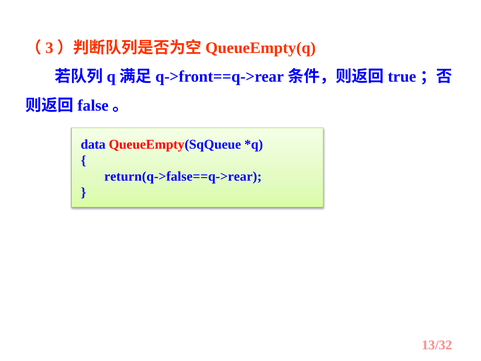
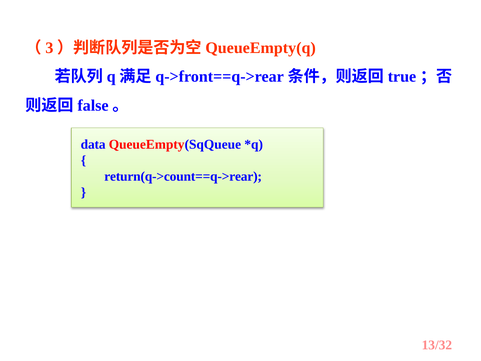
return(q->false==q->rear: return(q->false==q->rear -> return(q->count==q->rear
